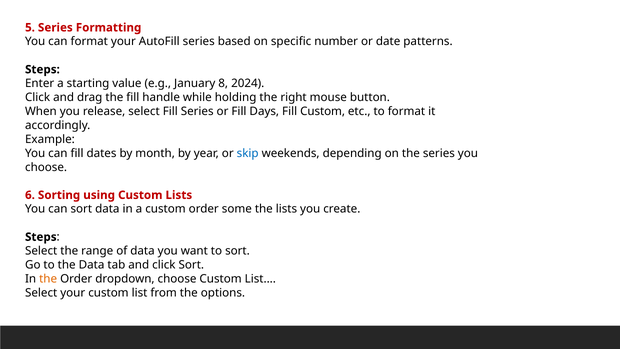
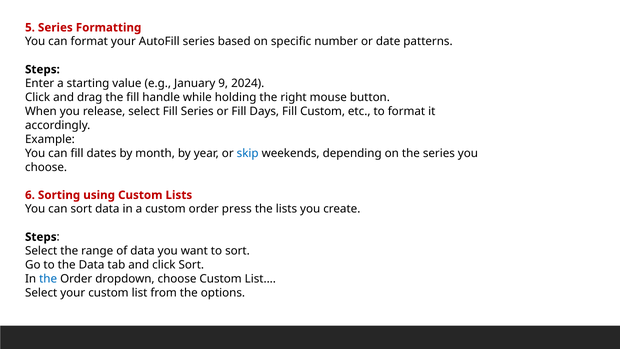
8: 8 -> 9
some: some -> press
the at (48, 279) colour: orange -> blue
